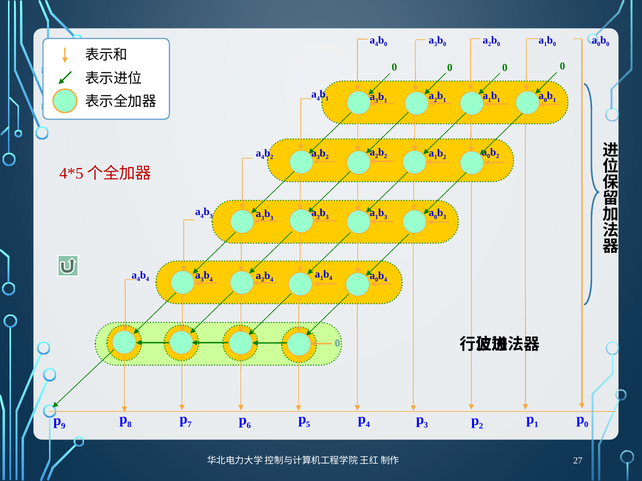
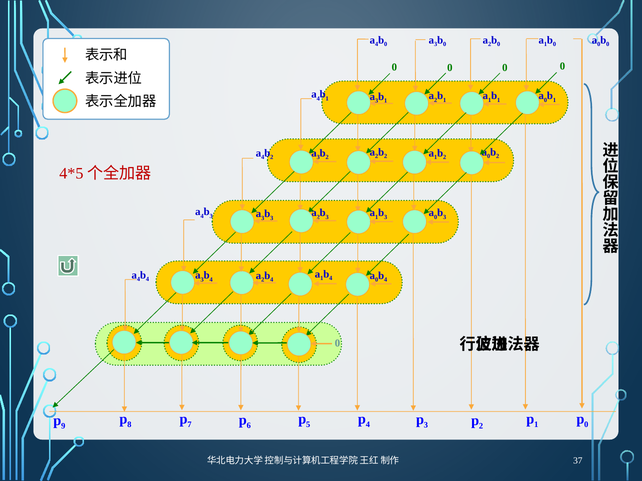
27: 27 -> 37
